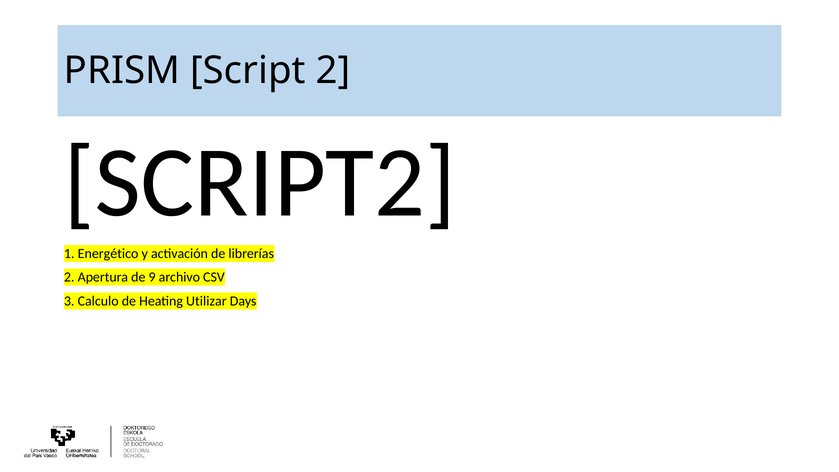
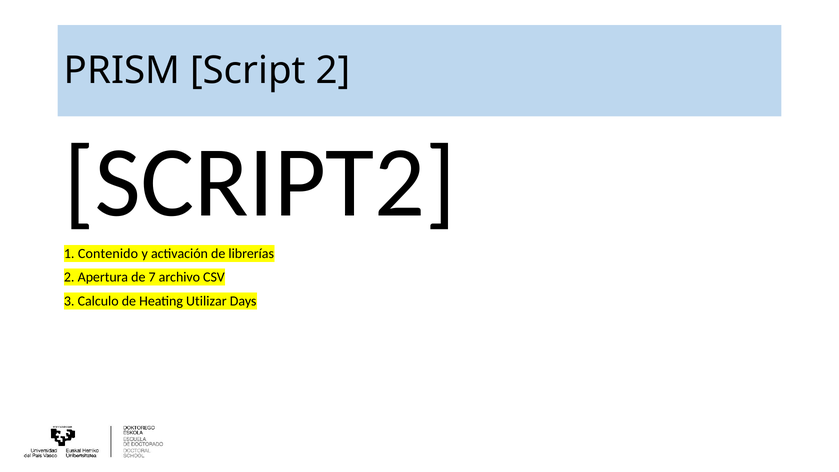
Energético: Energético -> Contenido
9: 9 -> 7
